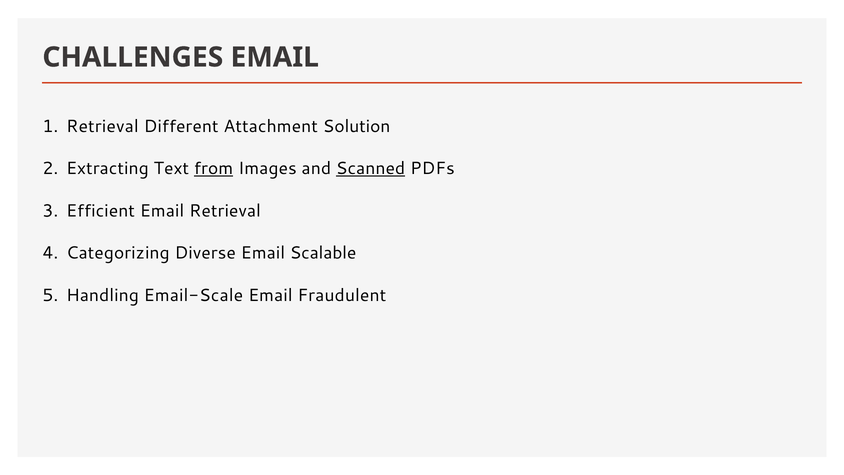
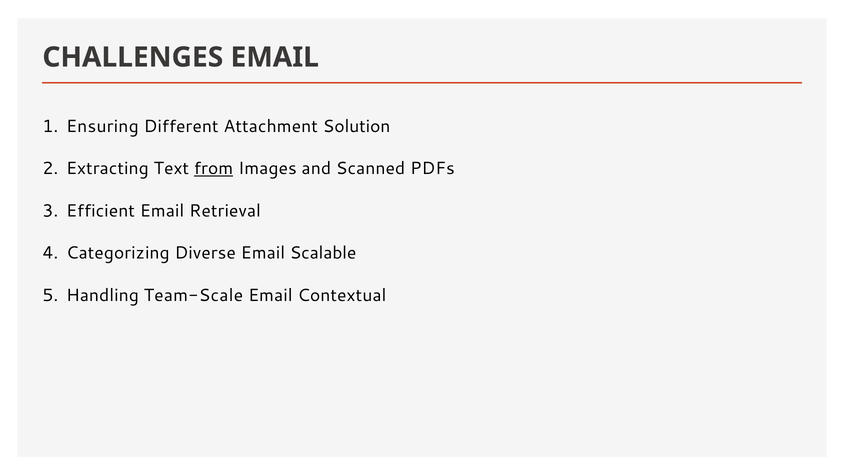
Retrieval at (102, 126): Retrieval -> Ensuring
Scanned underline: present -> none
Email-Scale: Email-Scale -> Team-Scale
Fraudulent: Fraudulent -> Contextual
